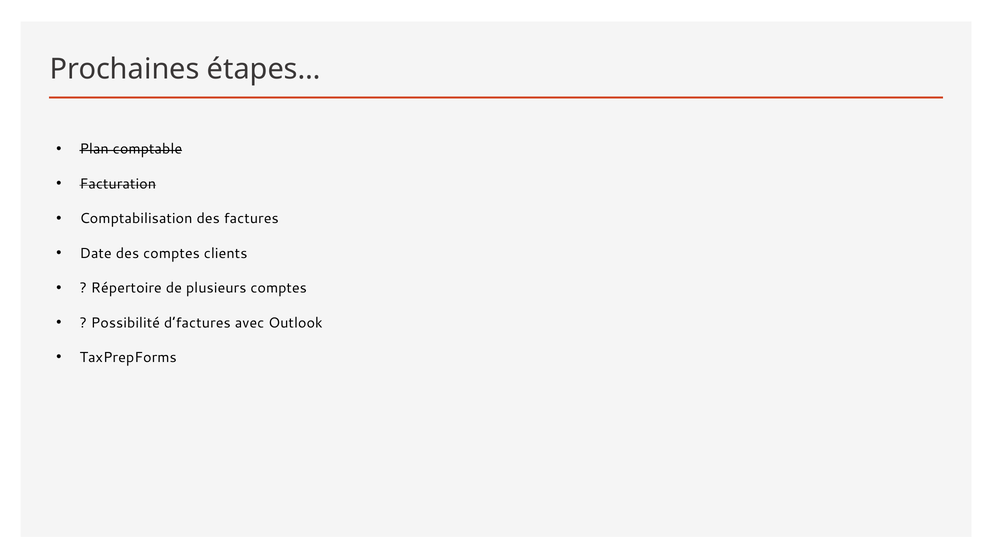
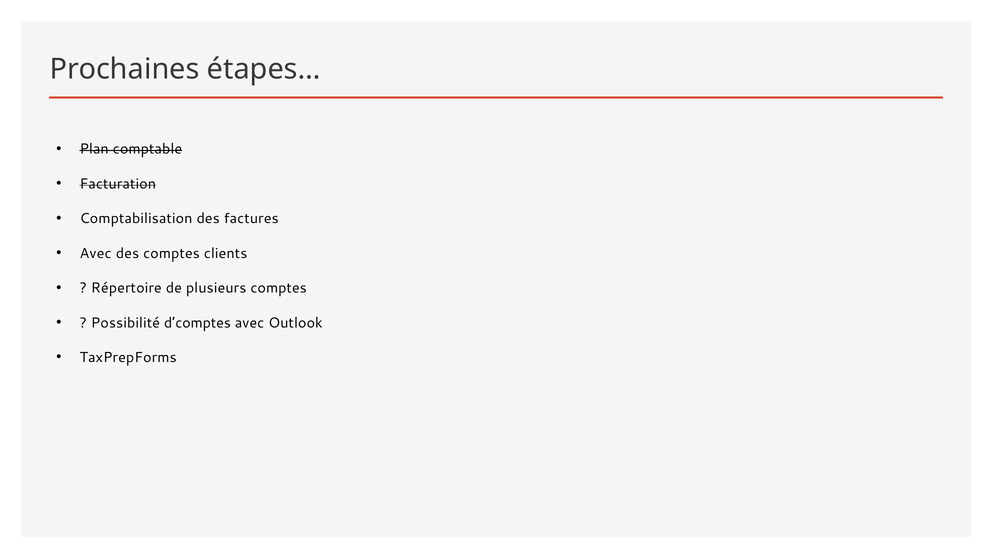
Date at (96, 253): Date -> Avec
d’factures: d’factures -> d’comptes
